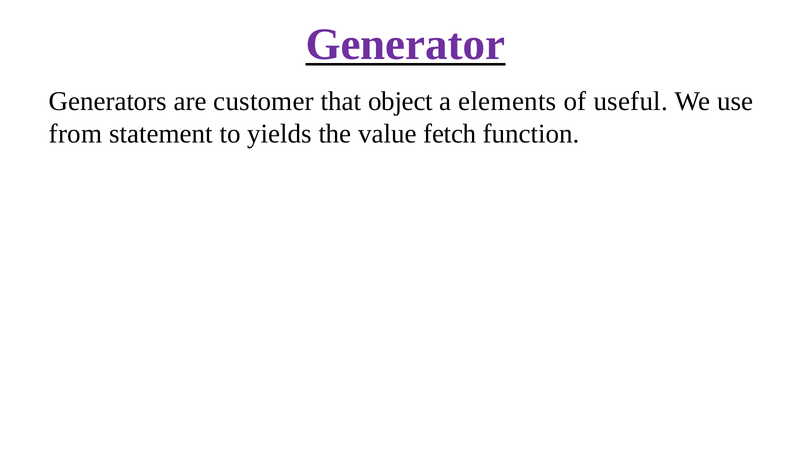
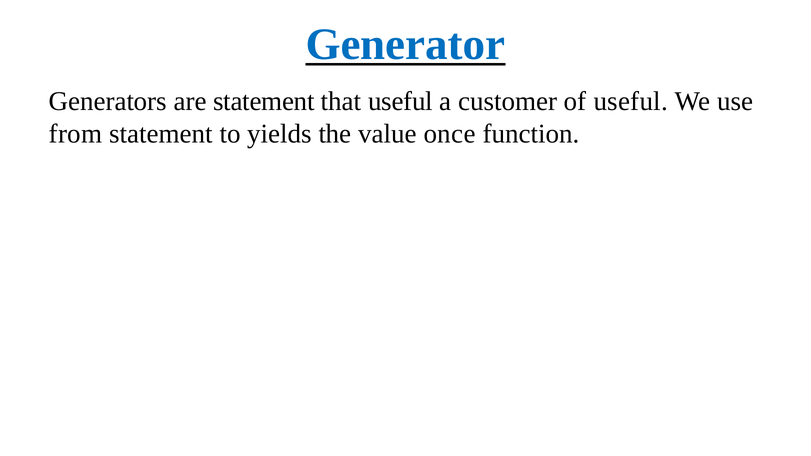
Generator colour: purple -> blue
are customer: customer -> statement
that object: object -> useful
elements: elements -> customer
fetch: fetch -> once
